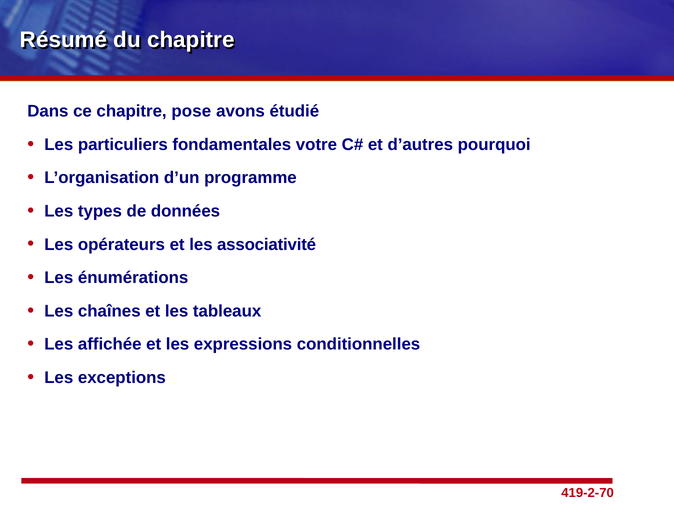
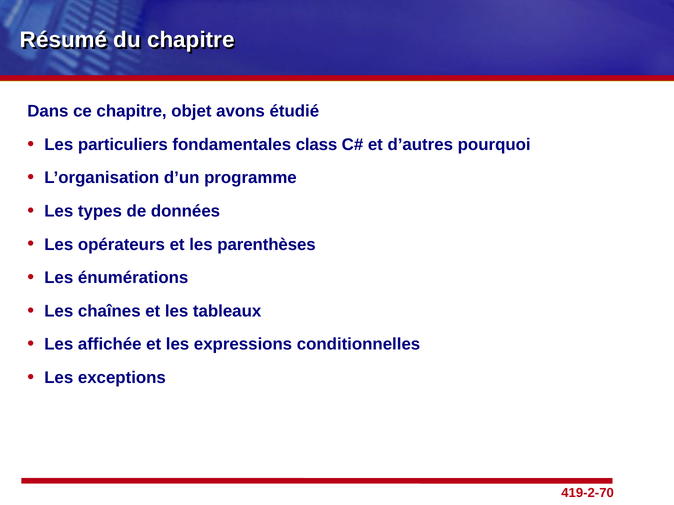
pose: pose -> objet
votre: votre -> class
associativité: associativité -> parenthèses
